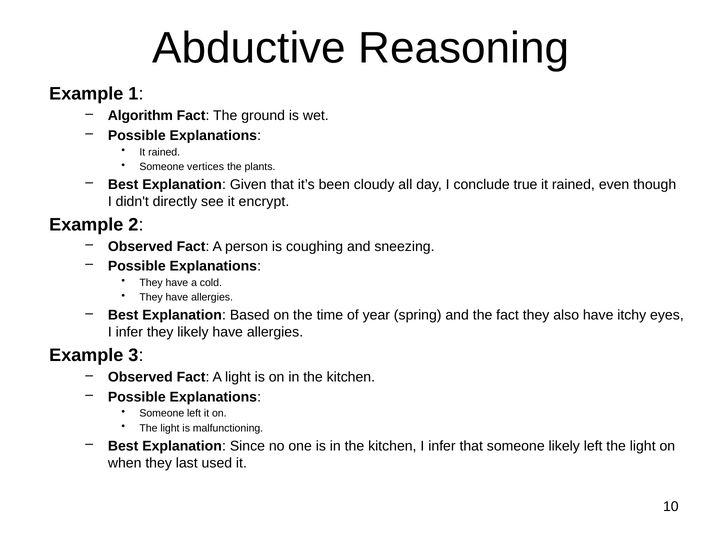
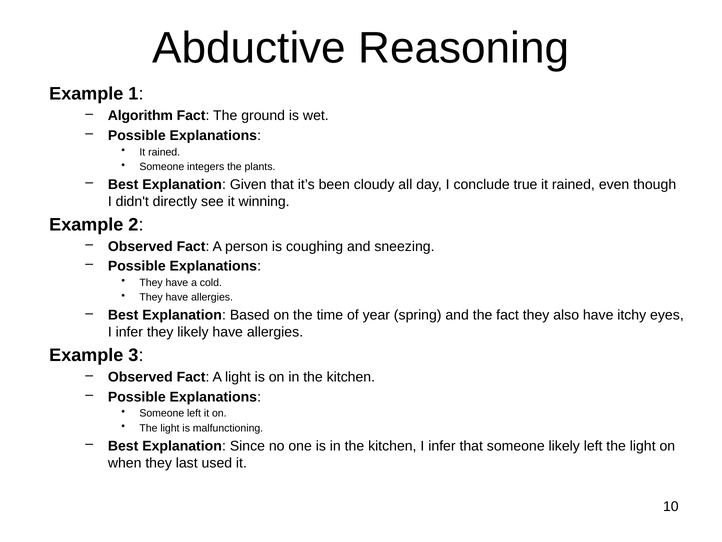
vertices: vertices -> integers
encrypt: encrypt -> winning
